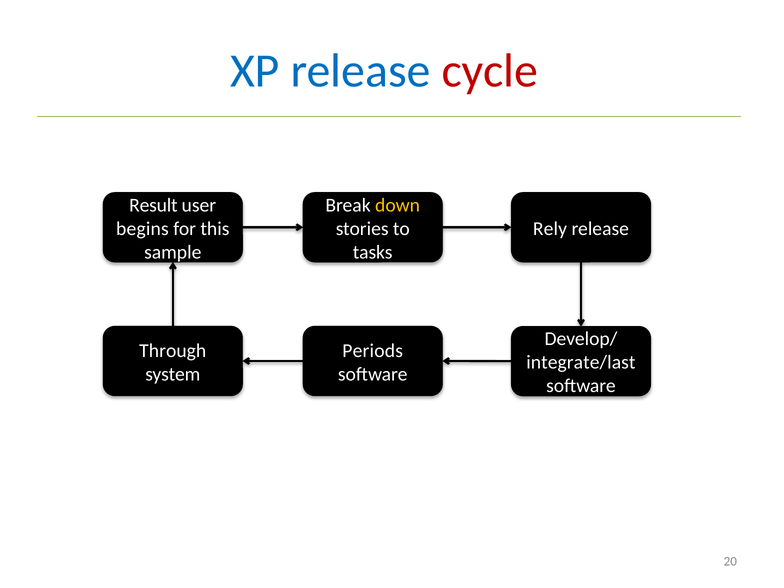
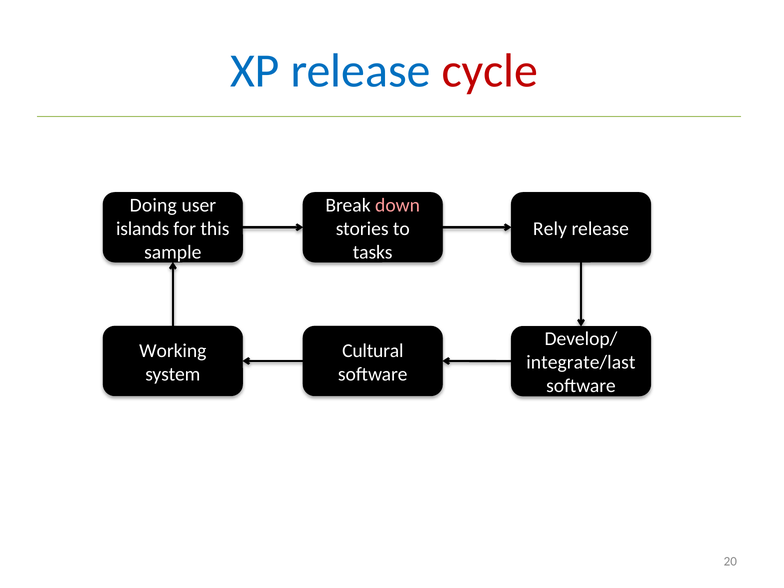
Result: Result -> Doing
down colour: yellow -> pink
begins: begins -> islands
Through: Through -> Working
Periods: Periods -> Cultural
